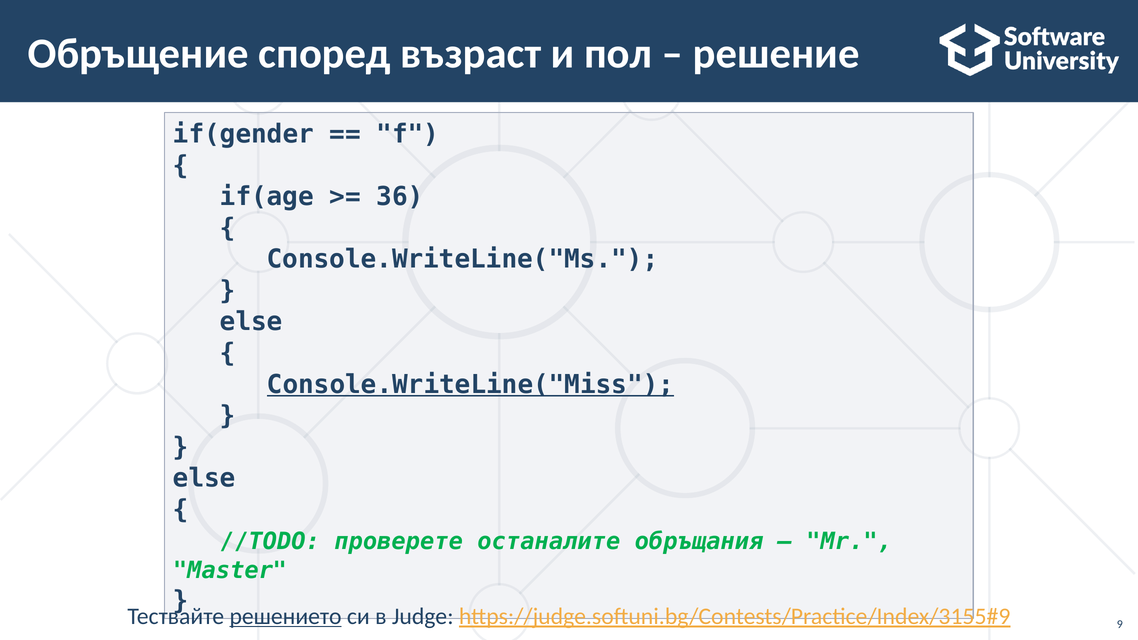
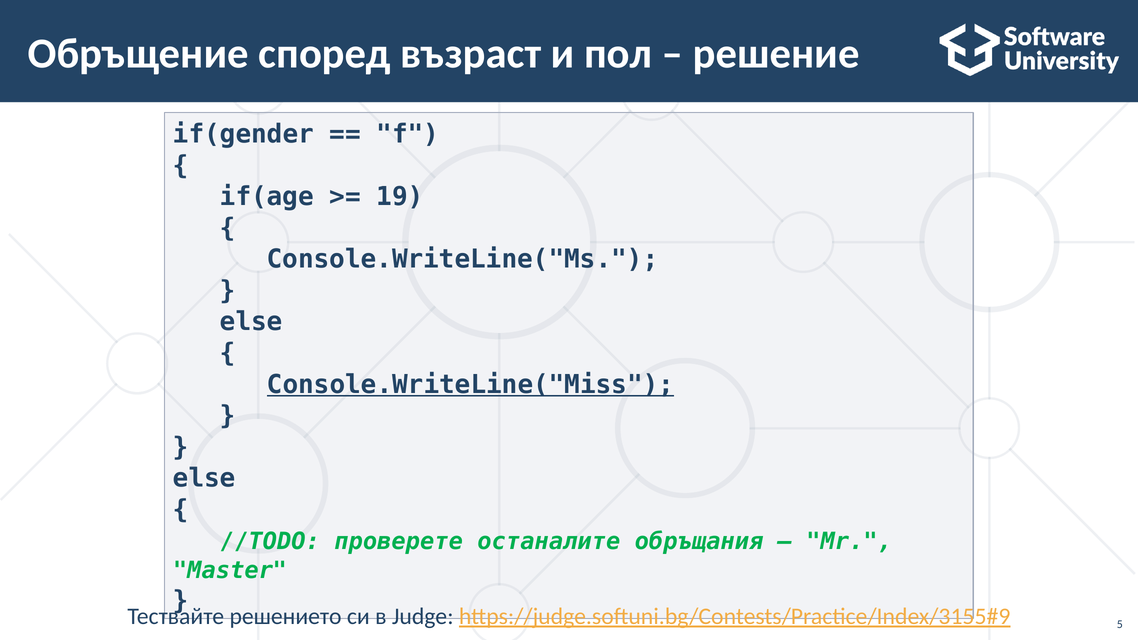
36: 36 -> 19
решението underline: present -> none
9: 9 -> 5
